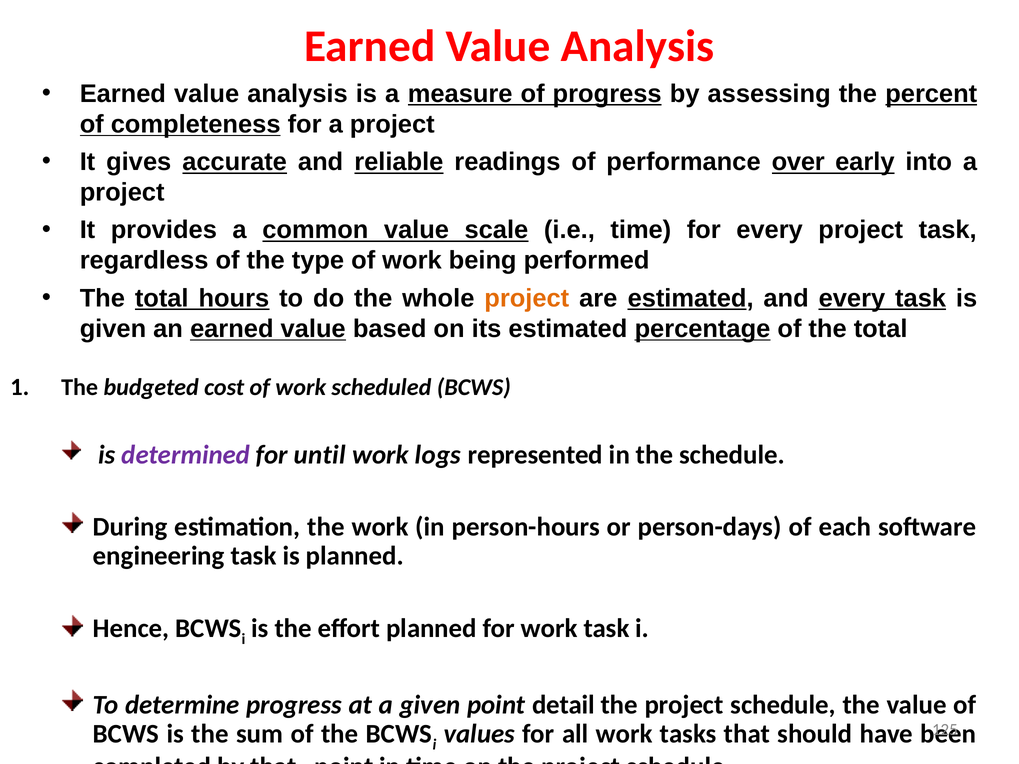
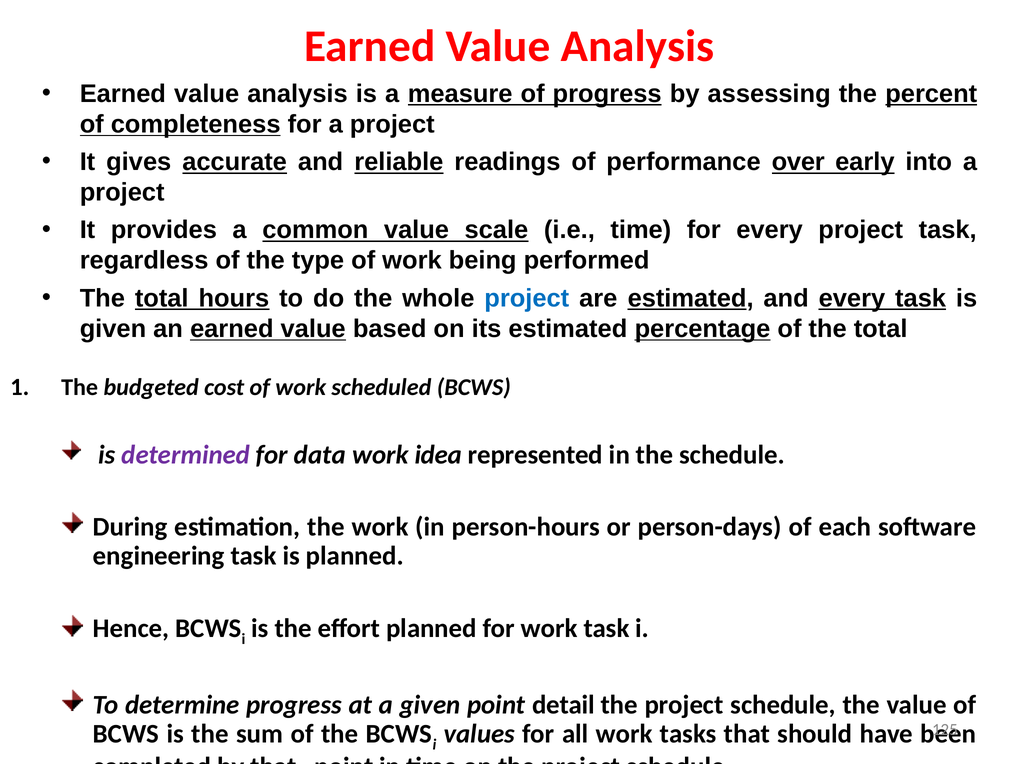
project at (527, 298) colour: orange -> blue
until: until -> data
logs: logs -> idea
